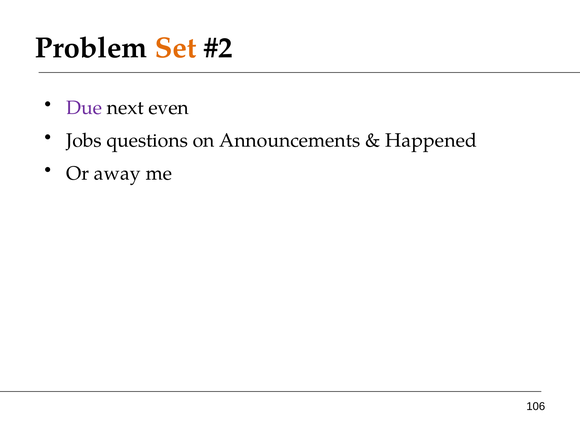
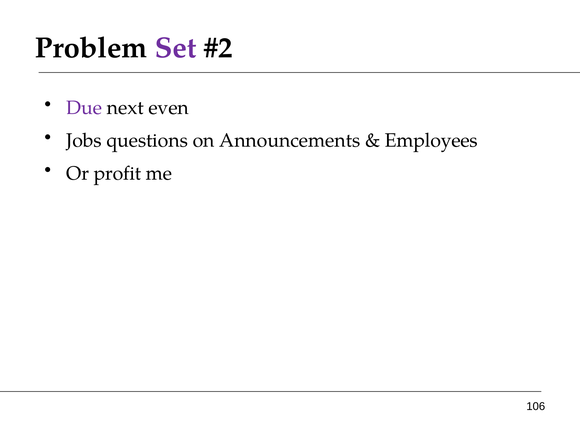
Set colour: orange -> purple
Happened: Happened -> Employees
away: away -> profit
